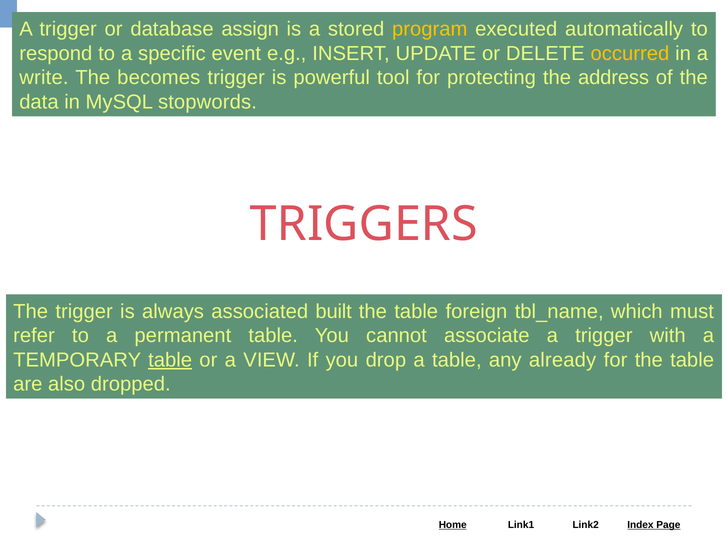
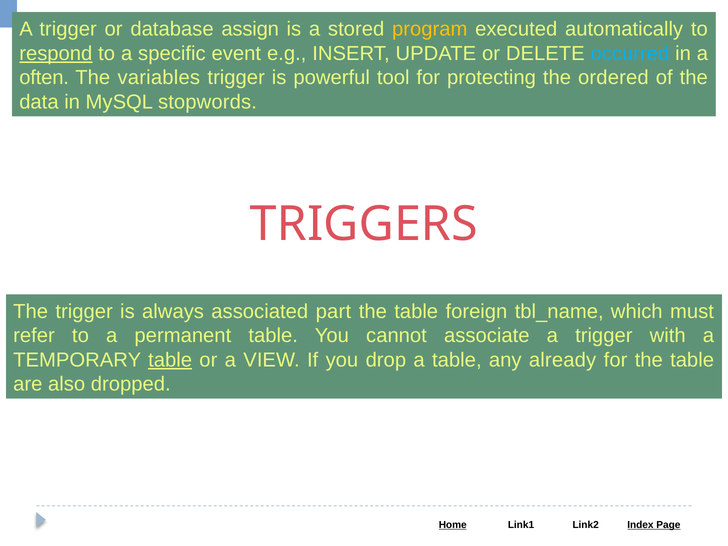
respond underline: none -> present
occurred colour: yellow -> light blue
write: write -> often
becomes: becomes -> variables
address: address -> ordered
built: built -> part
